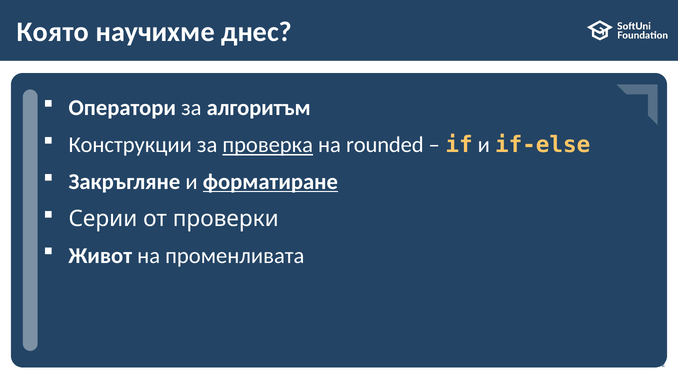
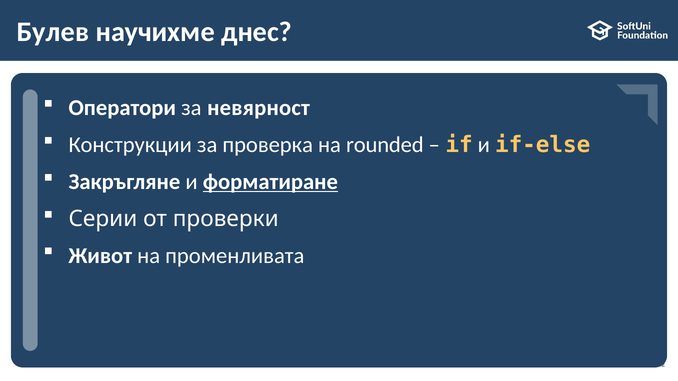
Която: Която -> Булев
алгоритъм: алгоритъм -> невярност
проверка underline: present -> none
